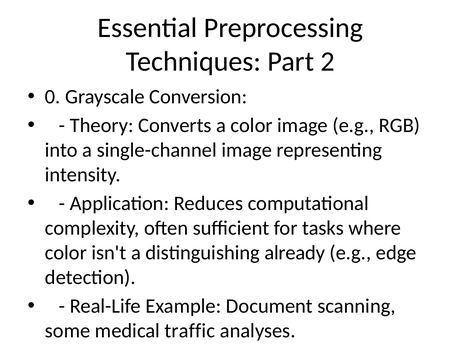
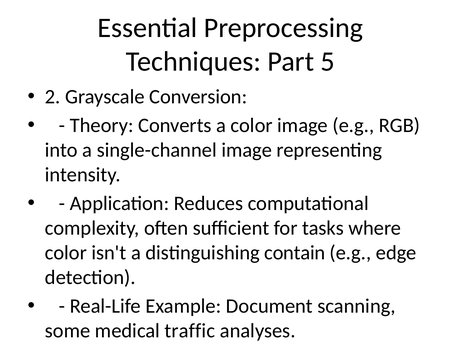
Part 2: 2 -> 5
0 at (53, 97): 0 -> 2
already: already -> contain
